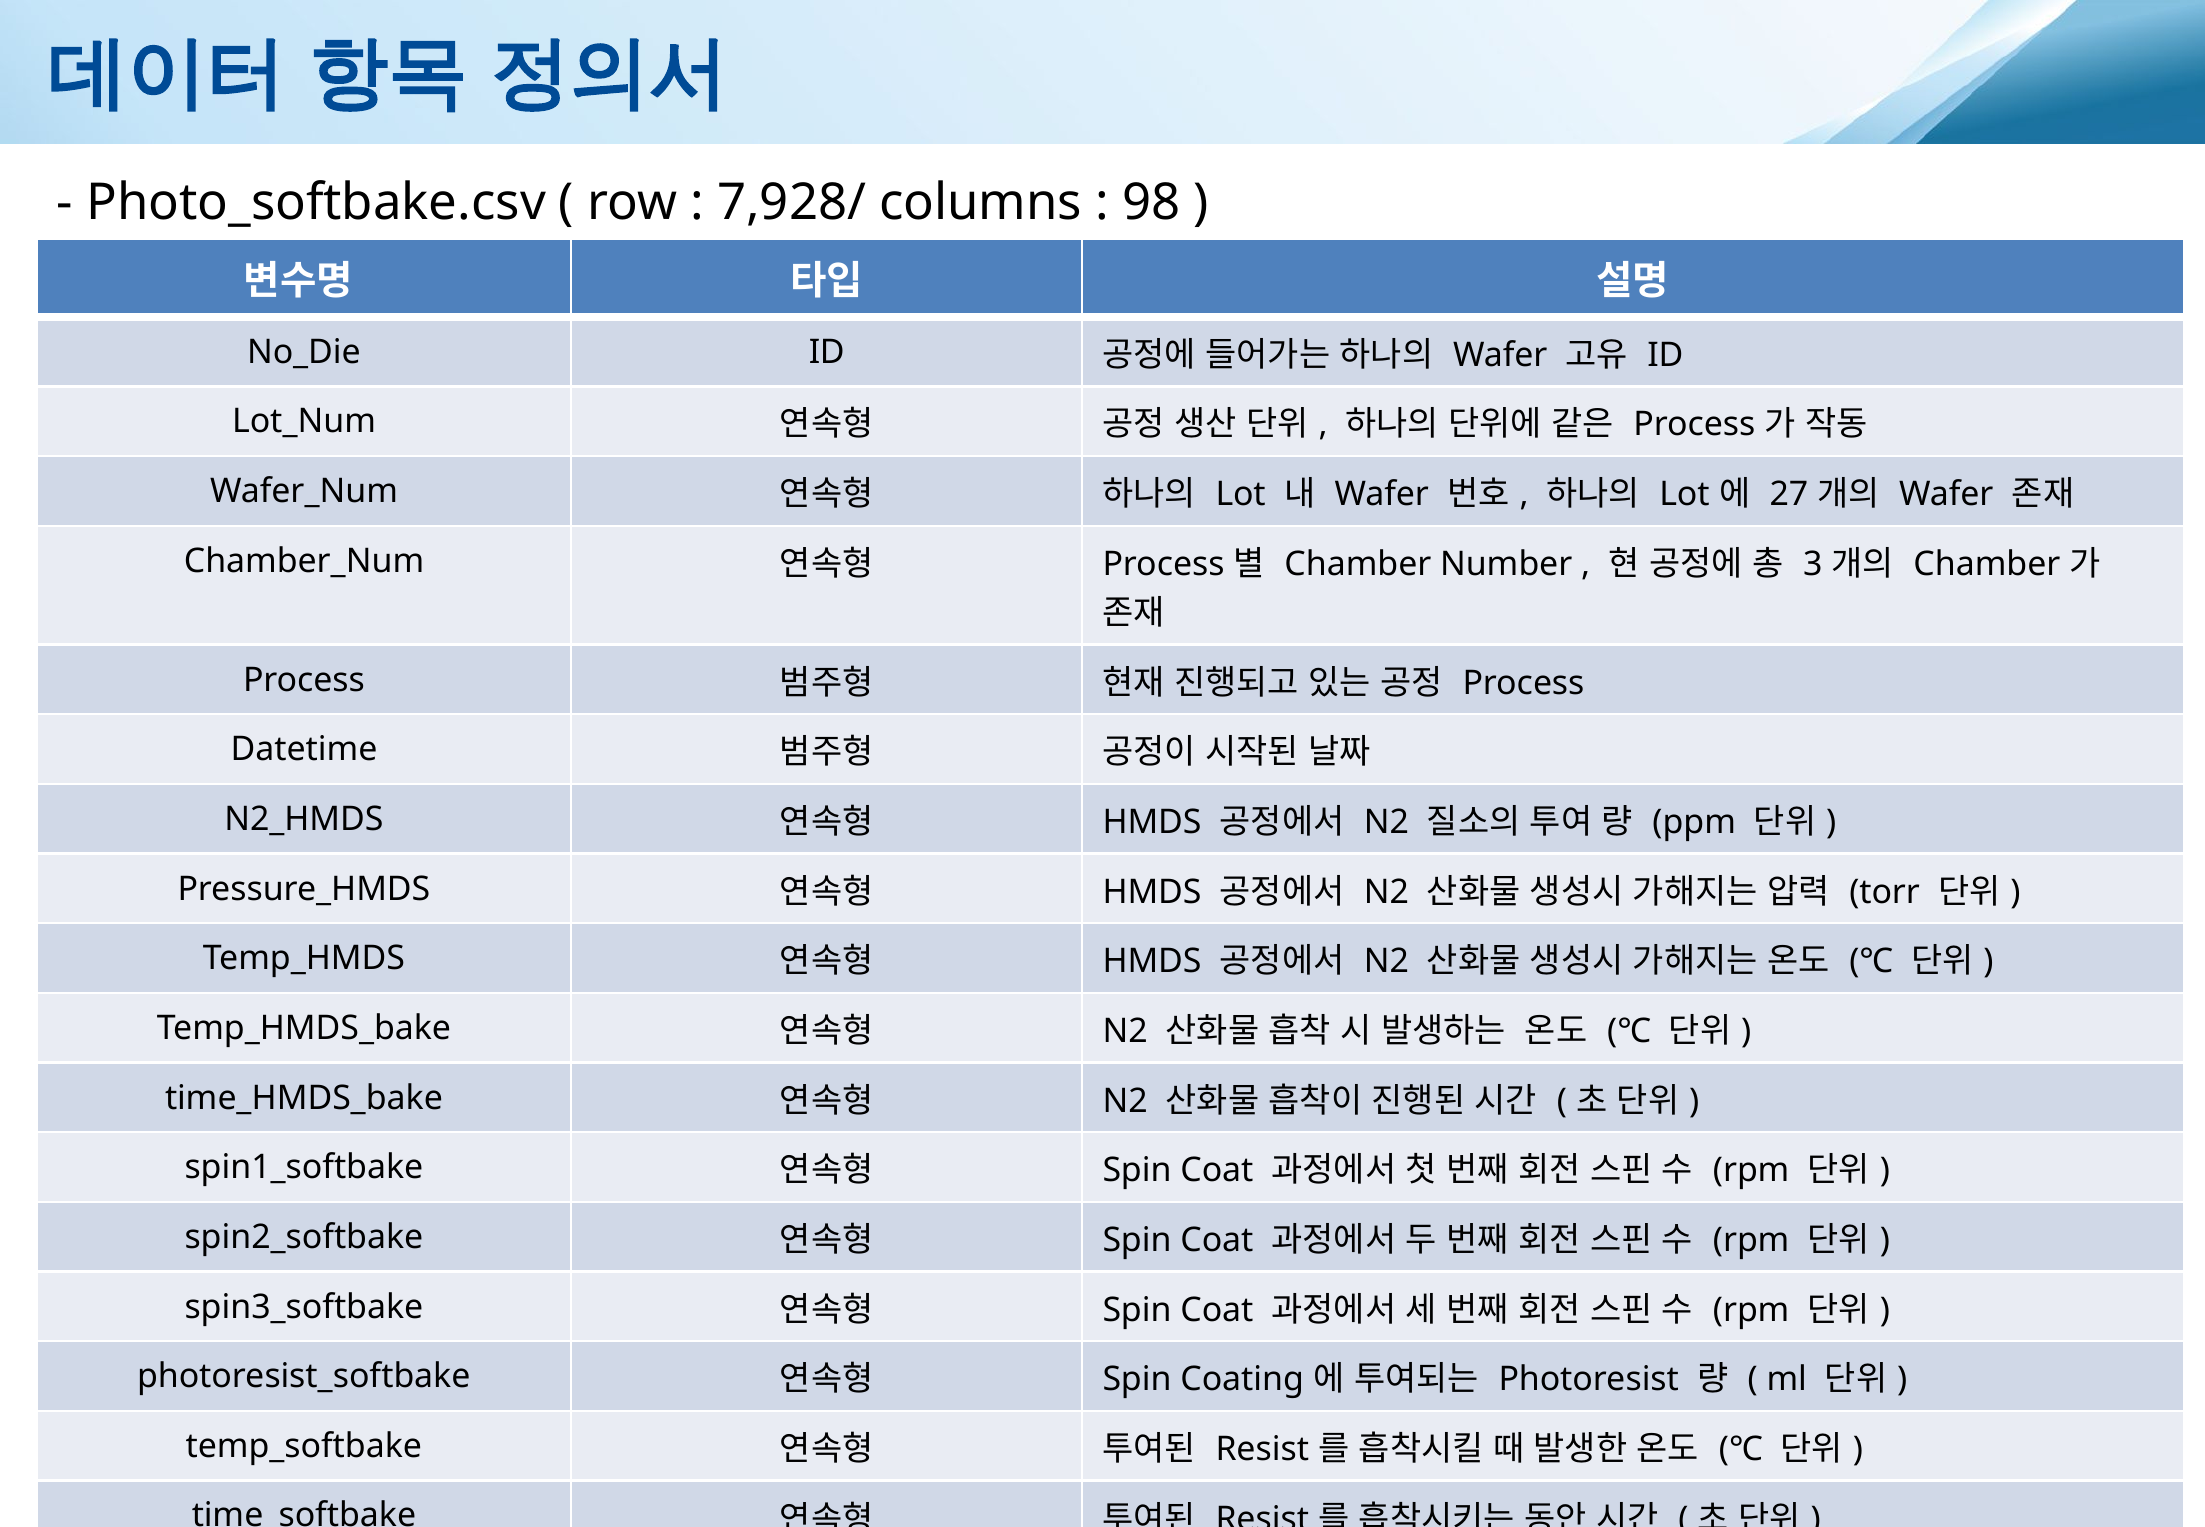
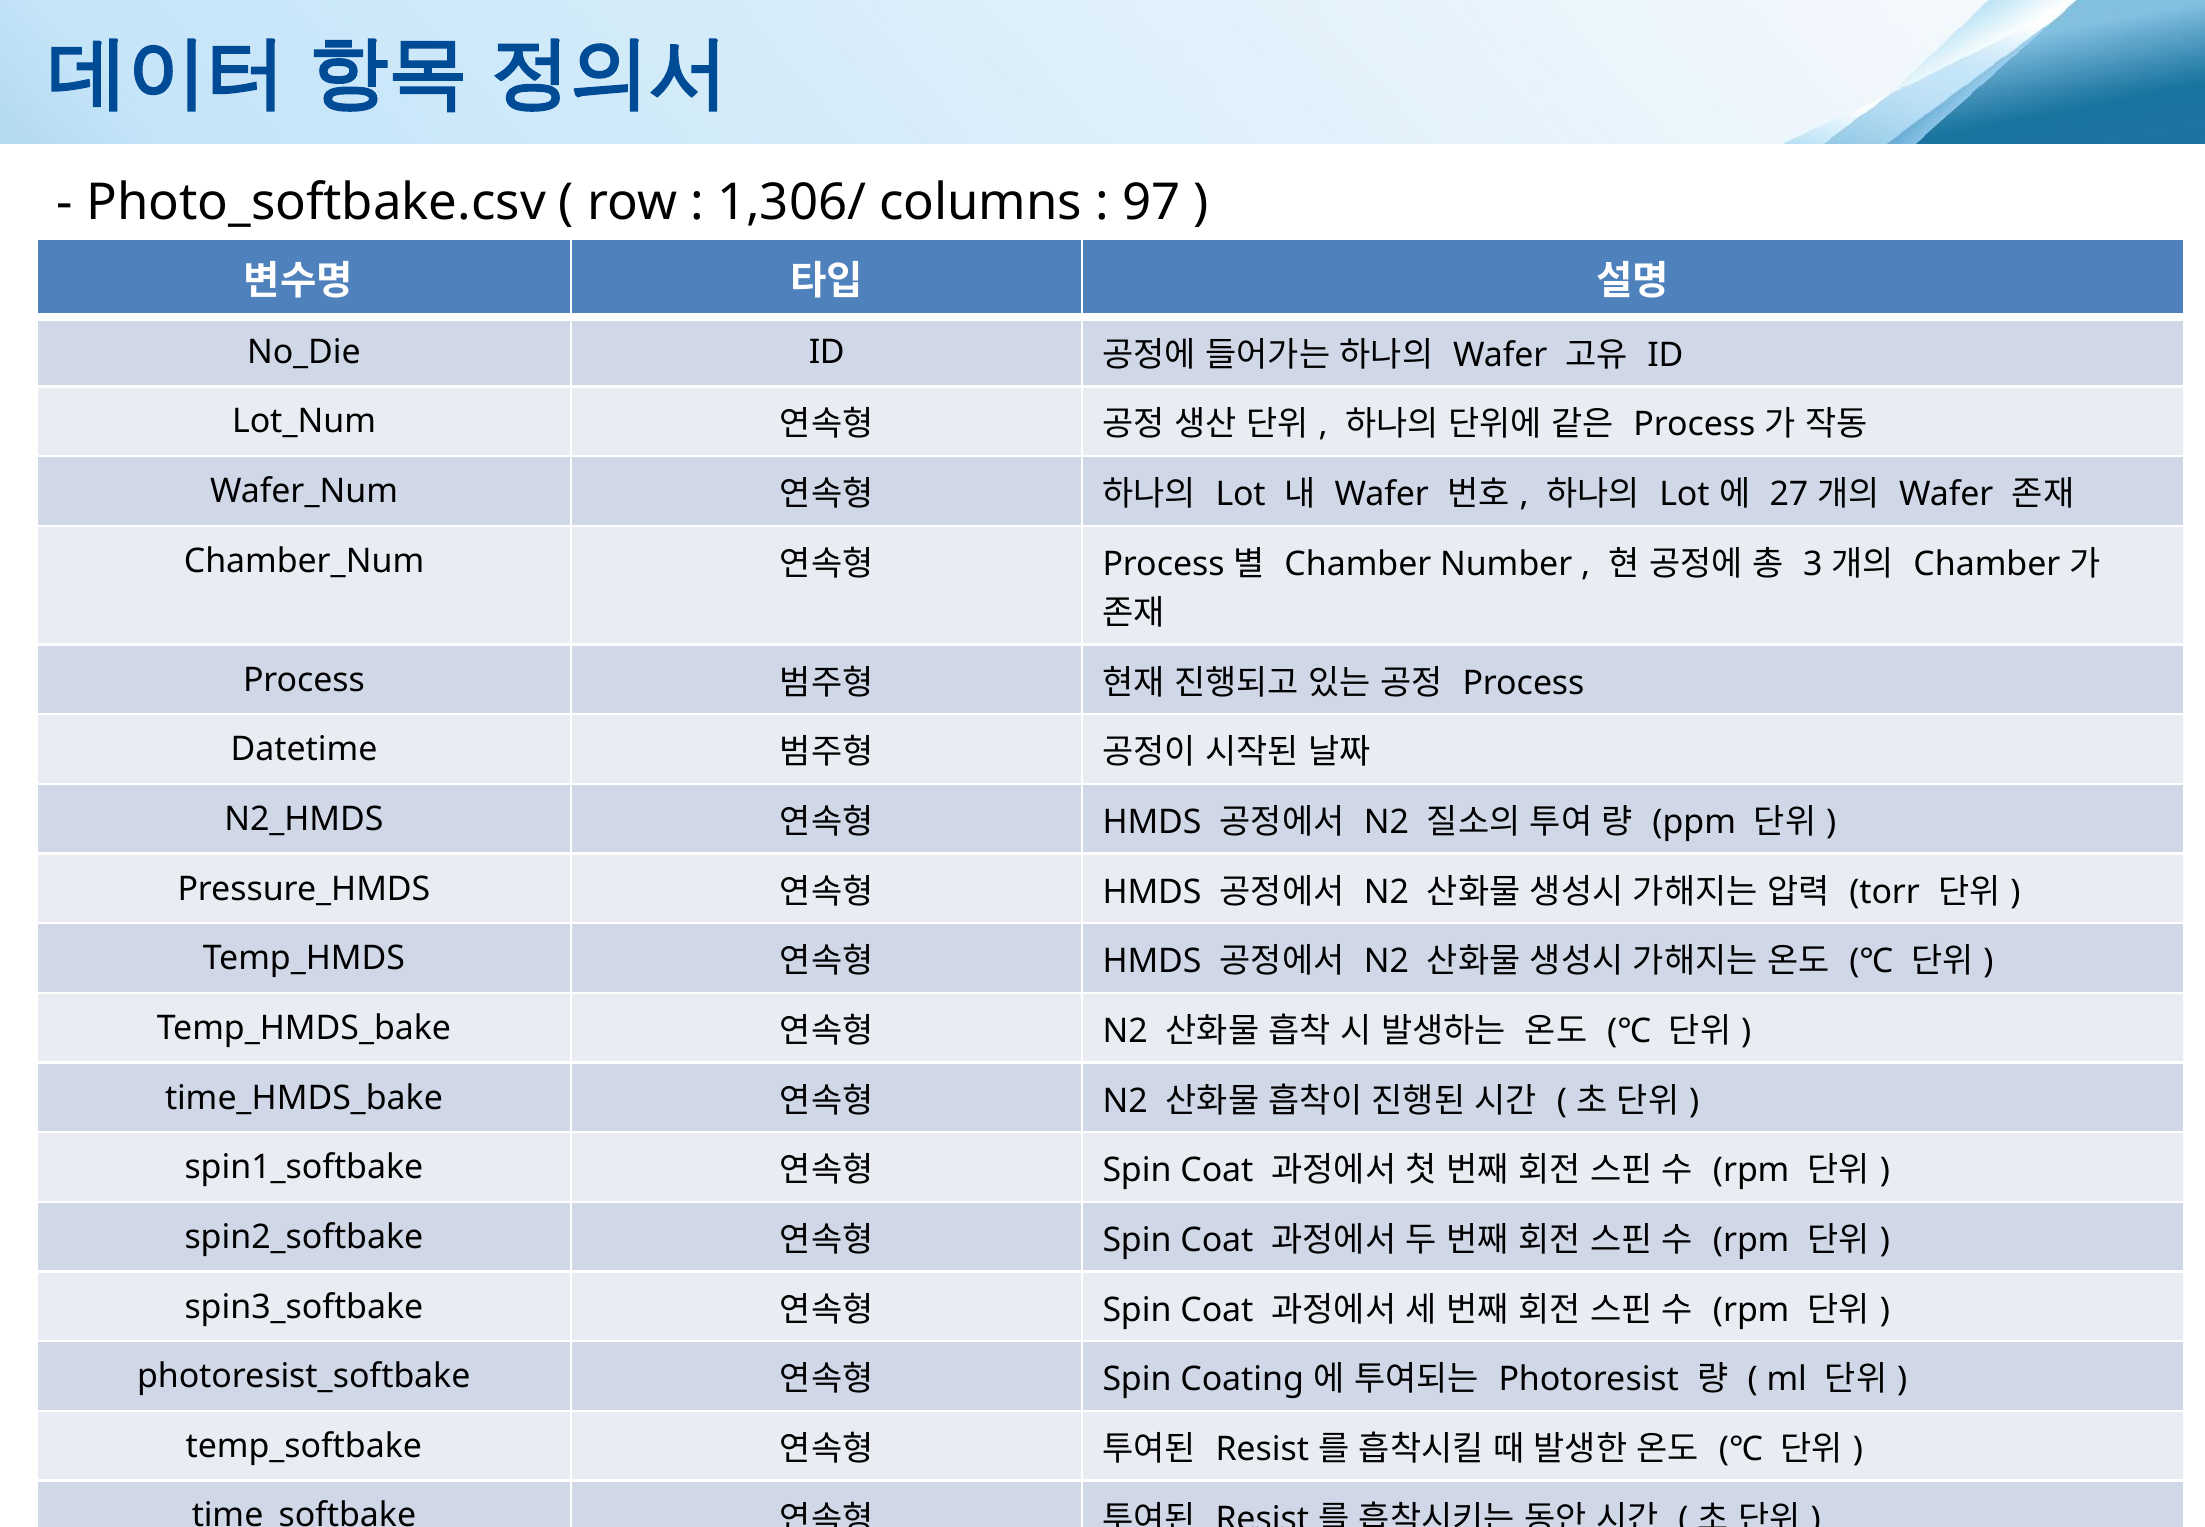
7,928/: 7,928/ -> 1,306/
98: 98 -> 97
